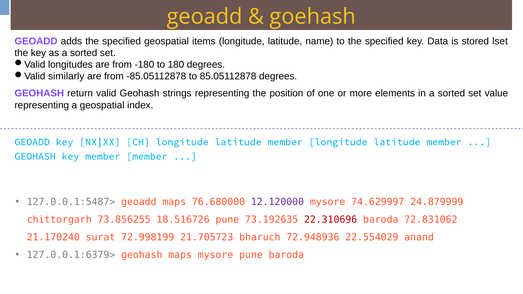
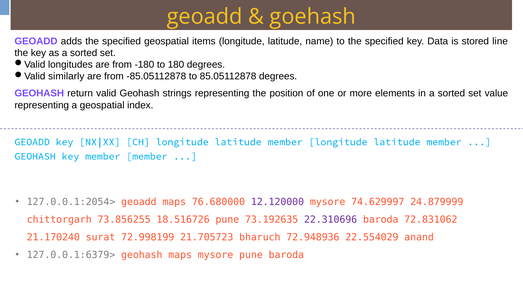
lset: lset -> line
127.0.0.1:5487>: 127.0.0.1:5487> -> 127.0.0.1:2054>
22.310696 colour: red -> purple
